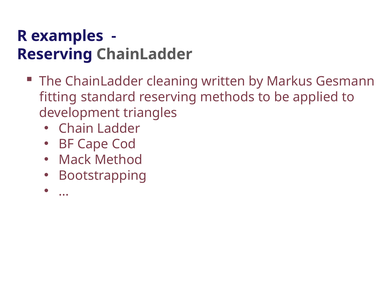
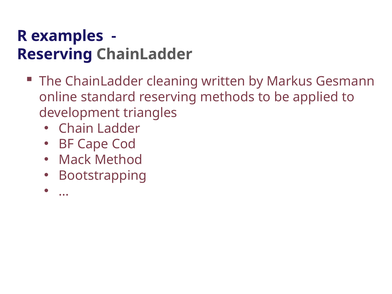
fitting: fitting -> online
